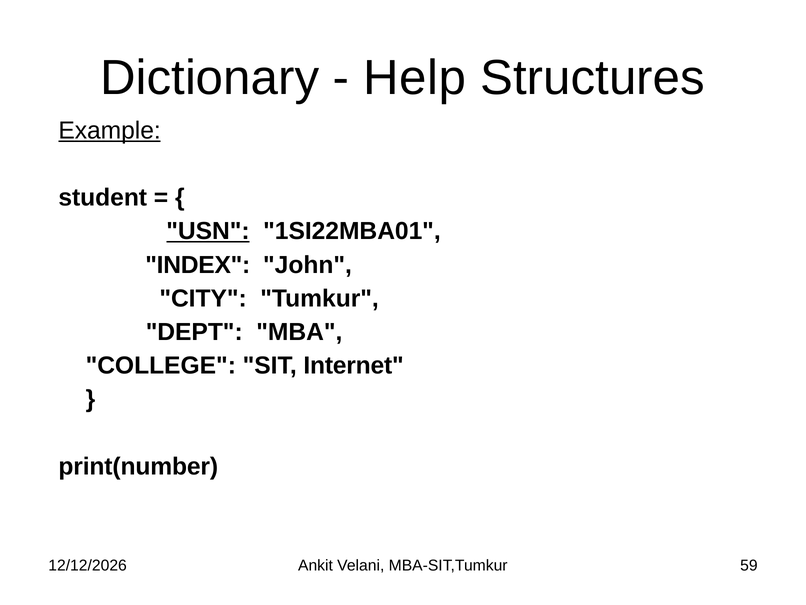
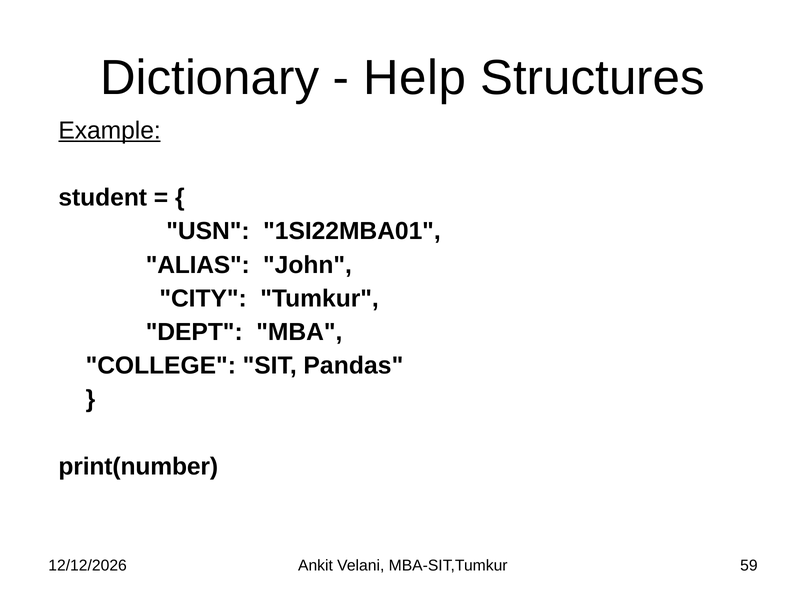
USN underline: present -> none
INDEX: INDEX -> ALIAS
Internet: Internet -> Pandas
